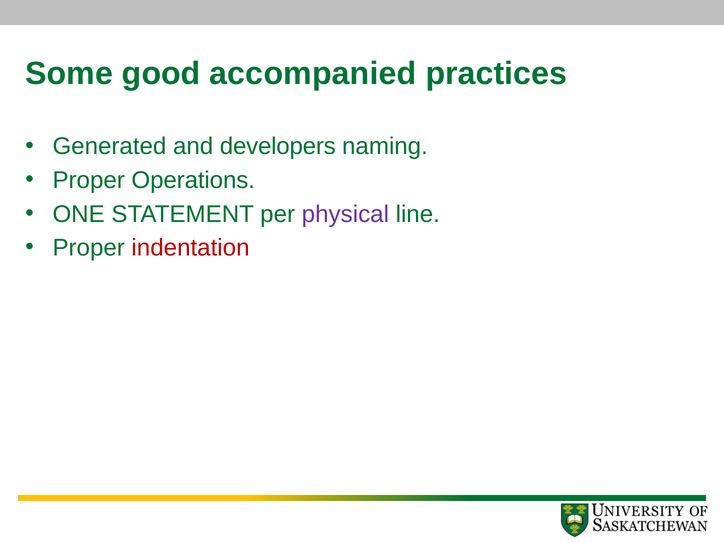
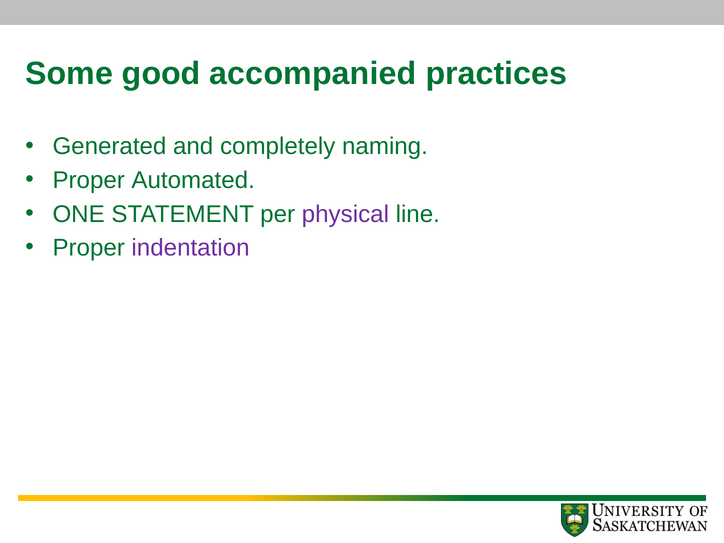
developers: developers -> completely
Operations: Operations -> Automated
indentation colour: red -> purple
